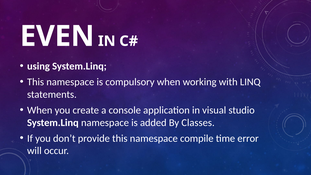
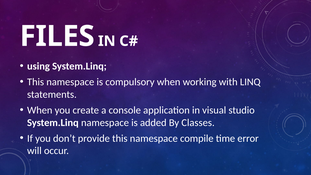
EVEN: EVEN -> FILES
